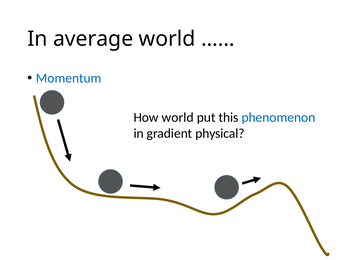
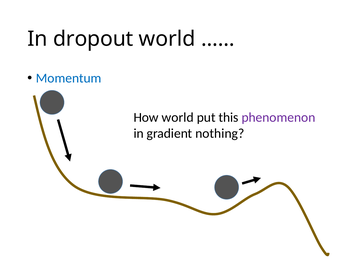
average: average -> dropout
phenomenon colour: blue -> purple
physical: physical -> nothing
